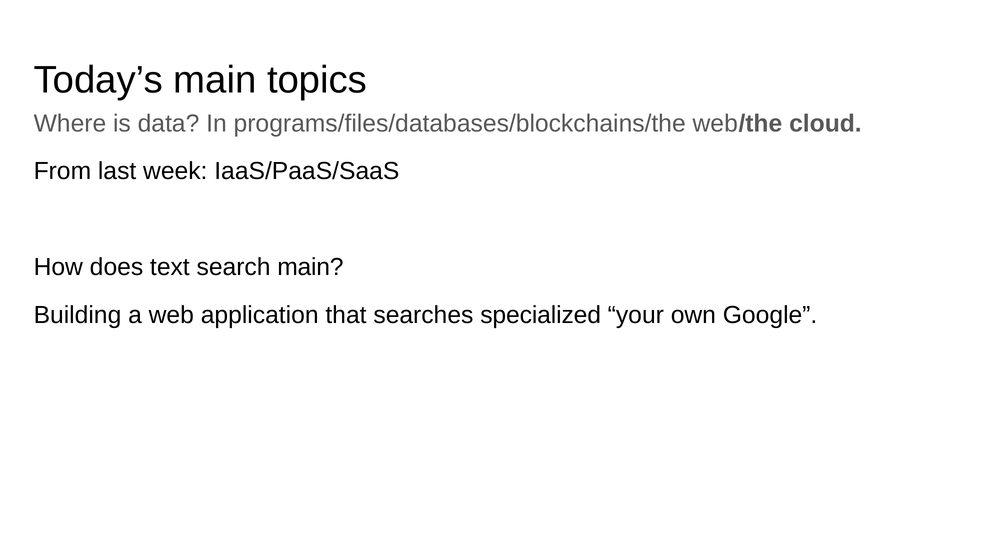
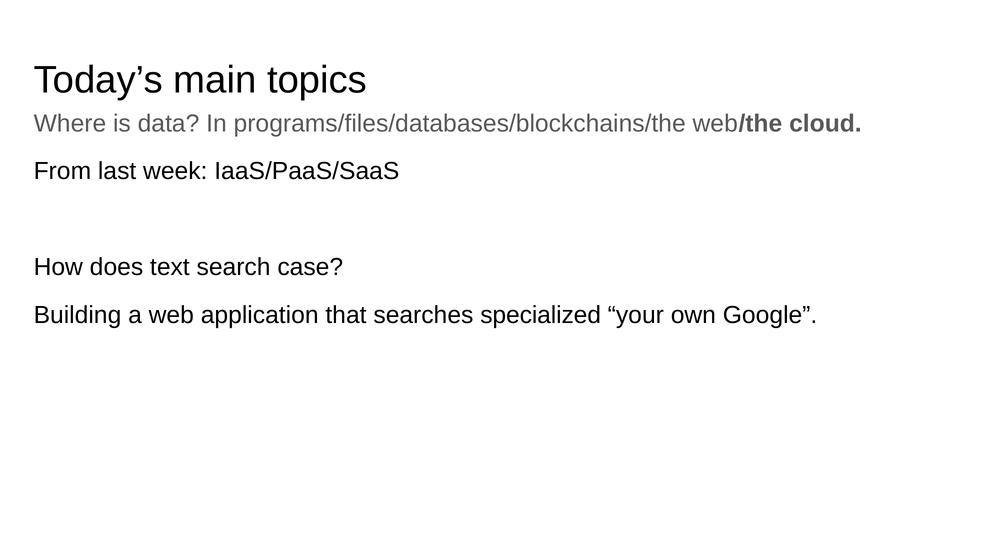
search main: main -> case
